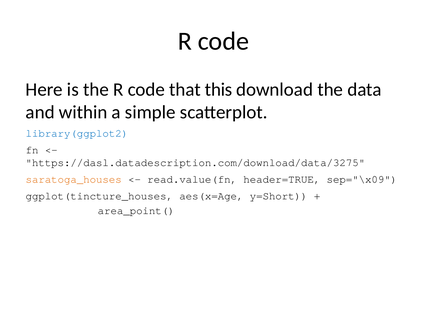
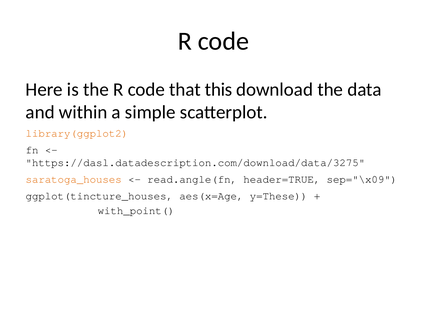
library(ggplot2 colour: blue -> orange
read.value(fn: read.value(fn -> read.angle(fn
y=Short: y=Short -> y=These
area_point(: area_point( -> with_point(
